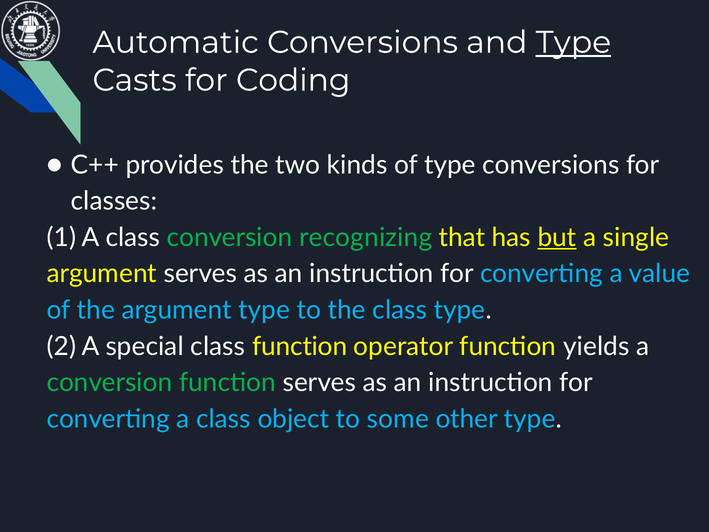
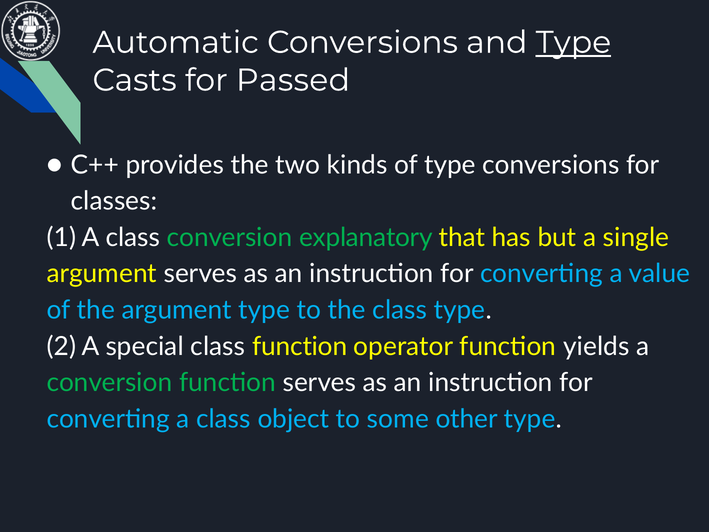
Coding: Coding -> Passed
recognizing: recognizing -> explanatory
but underline: present -> none
